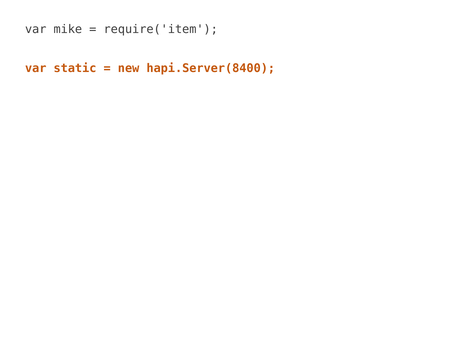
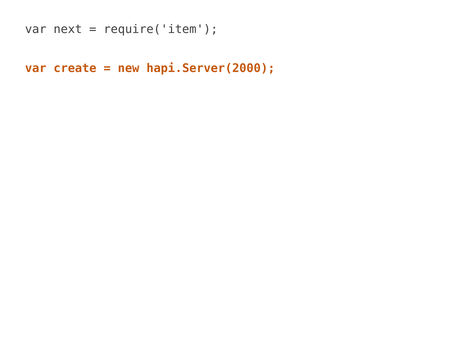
mike: mike -> next
static: static -> create
hapi.Server(8400: hapi.Server(8400 -> hapi.Server(2000
